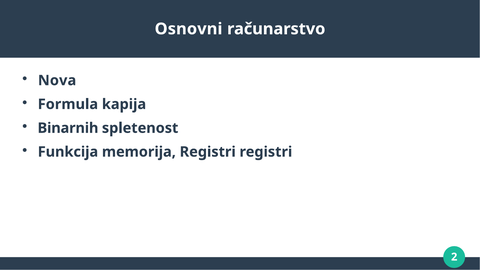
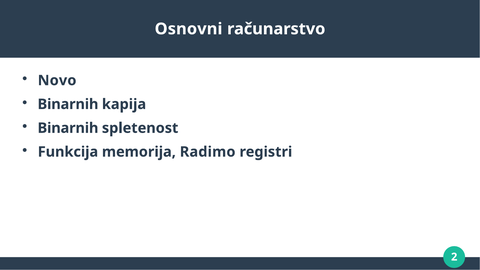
Nova: Nova -> Novo
Formula at (68, 104): Formula -> Binarnih
memorija Registri: Registri -> Radimo
